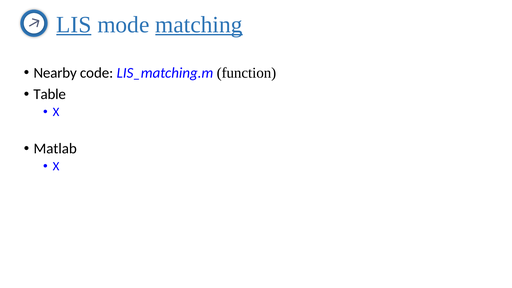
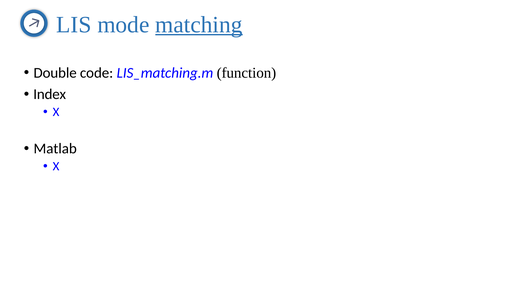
LIS underline: present -> none
Nearby: Nearby -> Double
Table: Table -> Index
